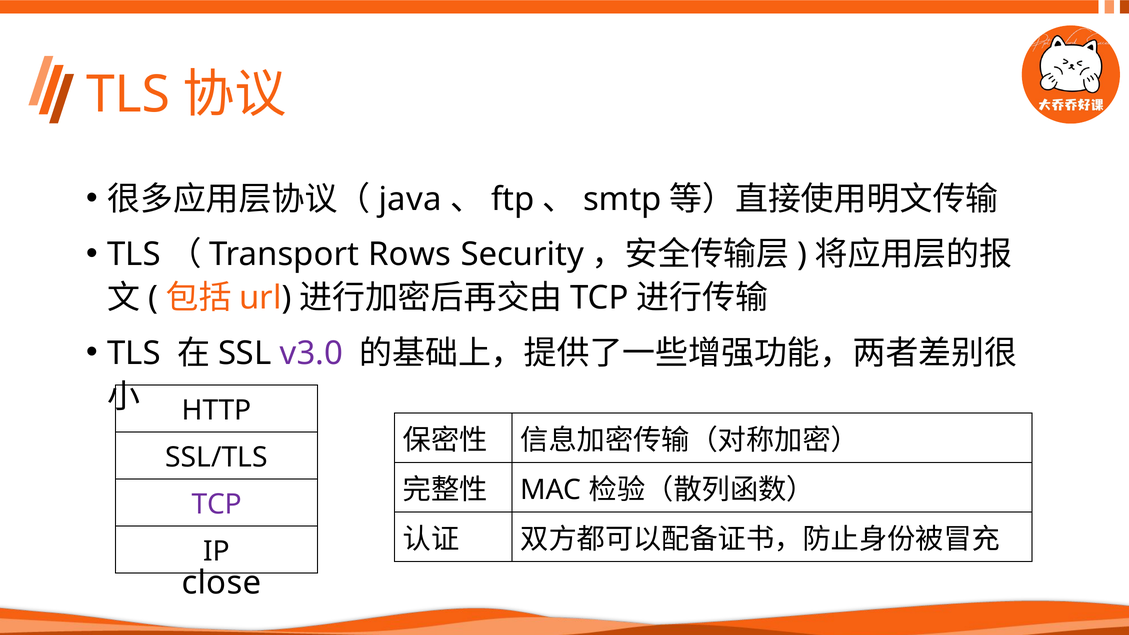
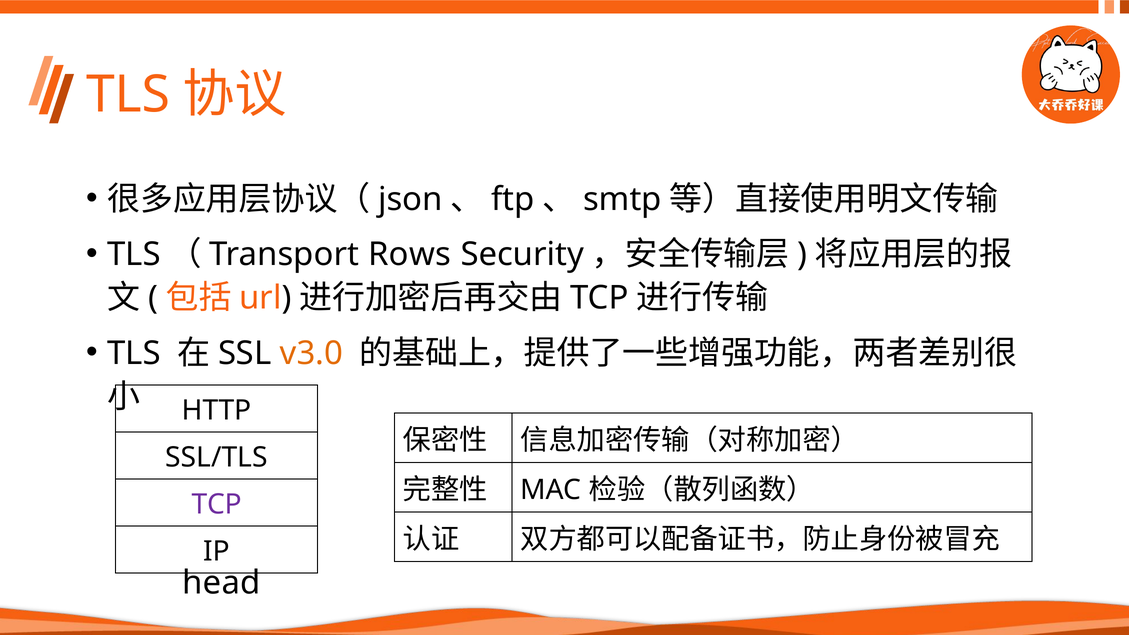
java: java -> json
v3.0 colour: purple -> orange
close: close -> head
